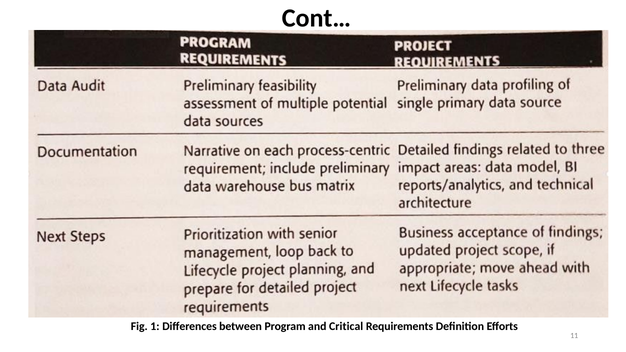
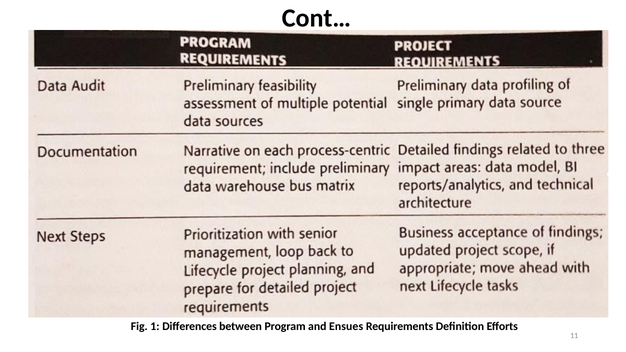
Critical: Critical -> Ensues
